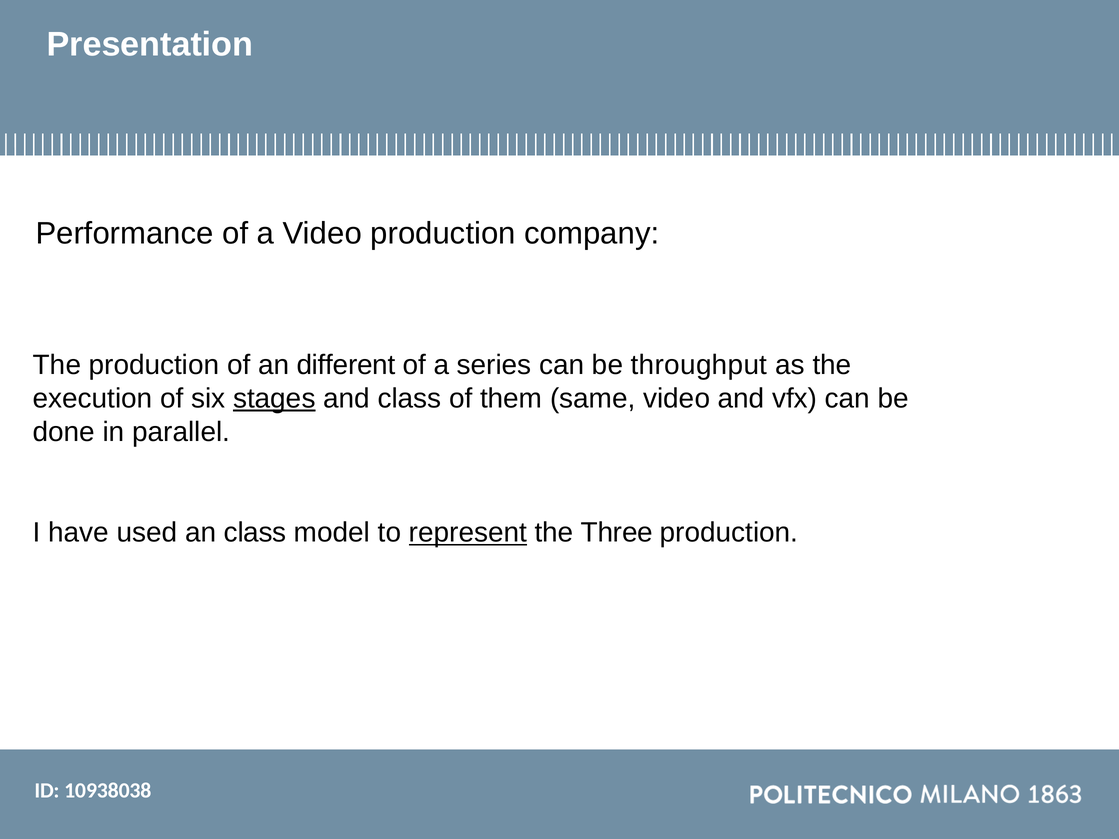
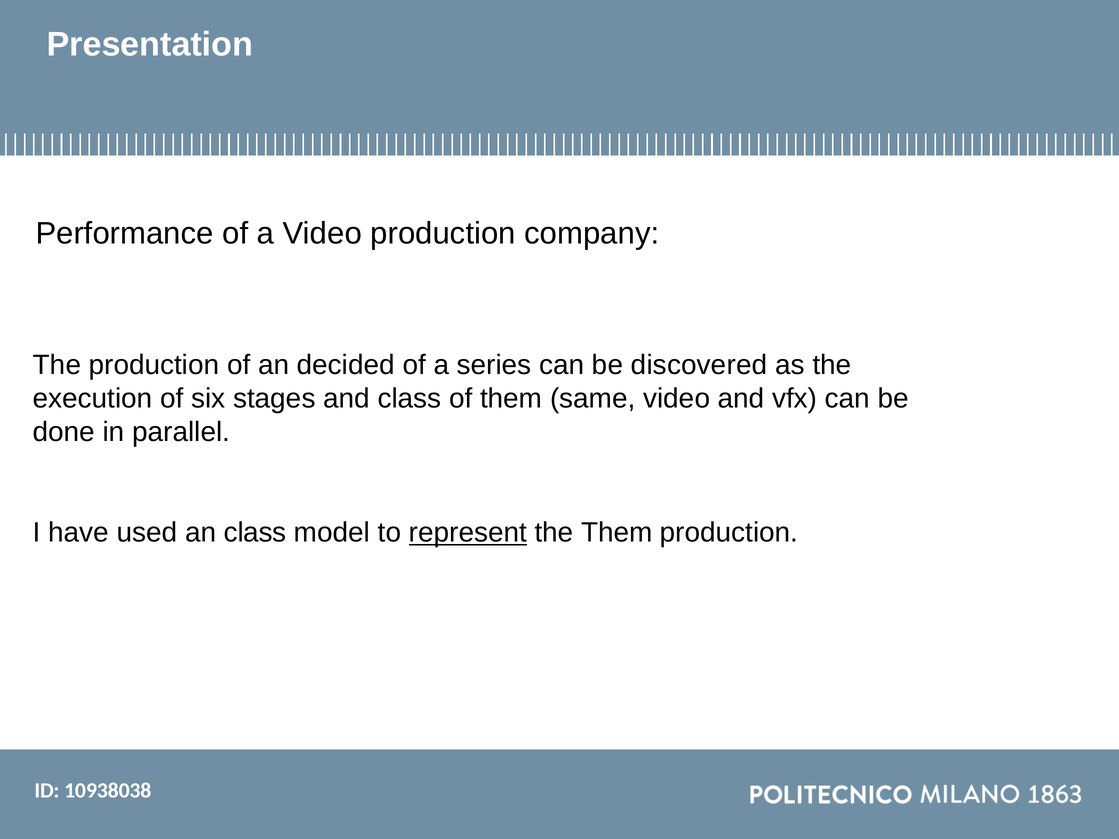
different: different -> decided
throughput: throughput -> discovered
stages underline: present -> none
the Three: Three -> Them
